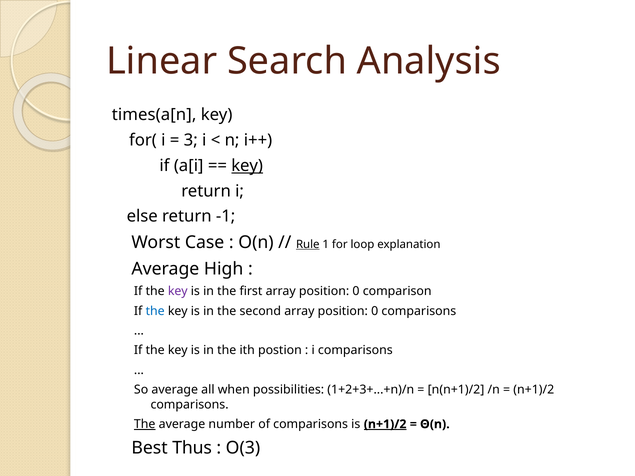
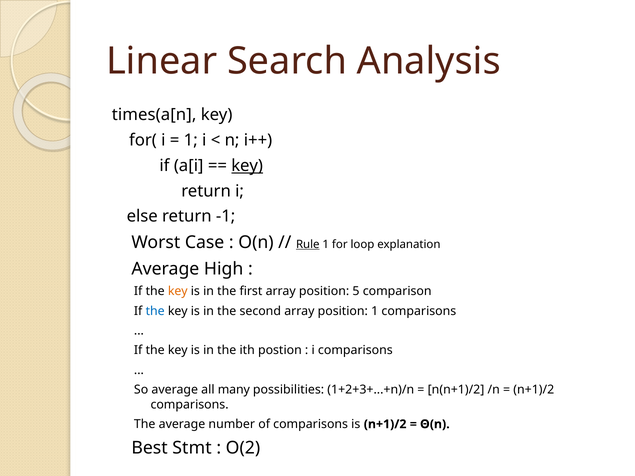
3 at (191, 140): 3 -> 1
key at (178, 291) colour: purple -> orange
first array position 0: 0 -> 5
second array position 0: 0 -> 1
when: when -> many
The at (145, 424) underline: present -> none
n+1)/2 at (385, 424) underline: present -> none
Thus: Thus -> Stmt
O(3: O(3 -> O(2
